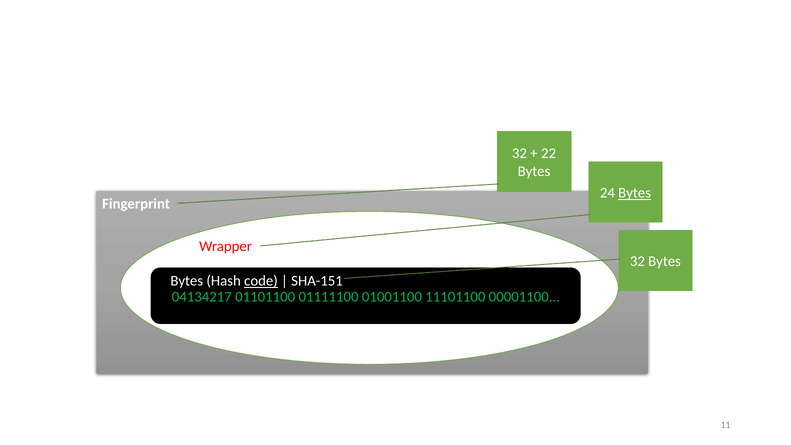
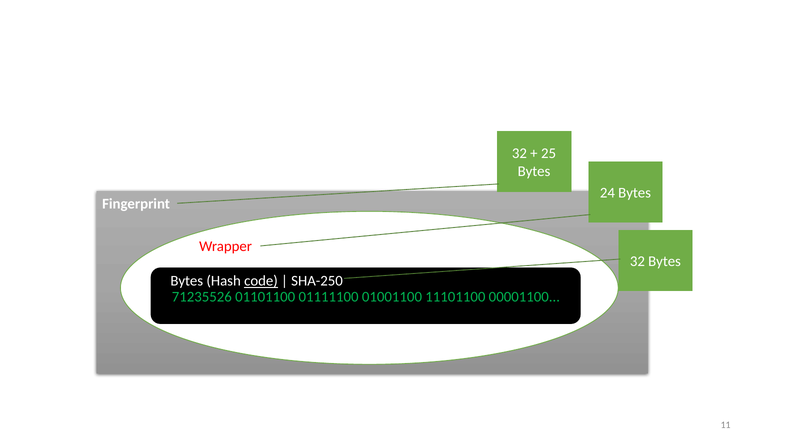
22: 22 -> 25
Bytes at (635, 193) underline: present -> none
SHA-151: SHA-151 -> SHA-250
04134217: 04134217 -> 71235526
